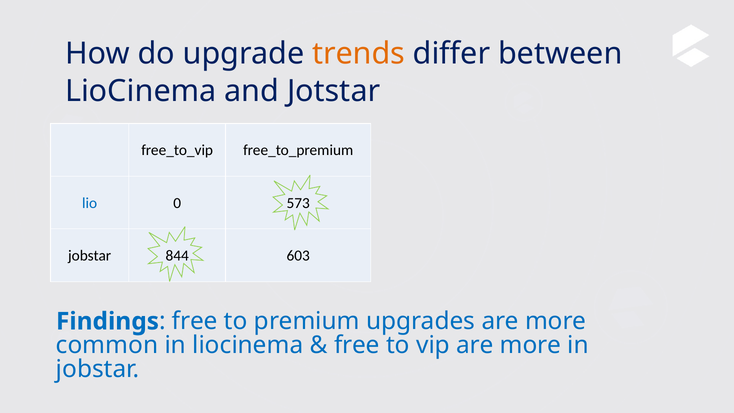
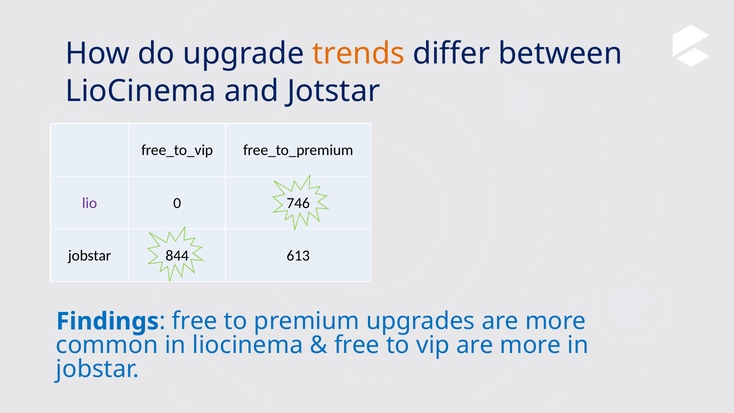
lio colour: blue -> purple
573: 573 -> 746
603: 603 -> 613
